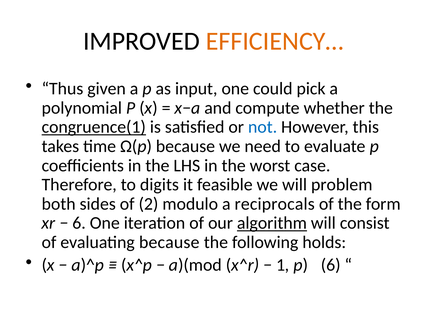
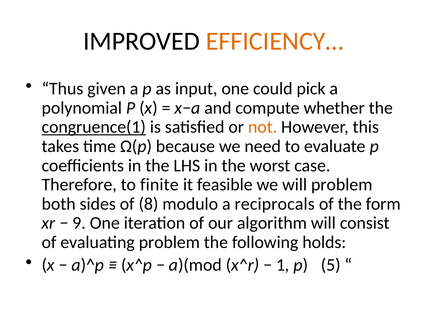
not colour: blue -> orange
digits: digits -> finite
2: 2 -> 8
6 at (79, 223): 6 -> 9
algorithm underline: present -> none
evaluating because: because -> problem
p 6: 6 -> 5
